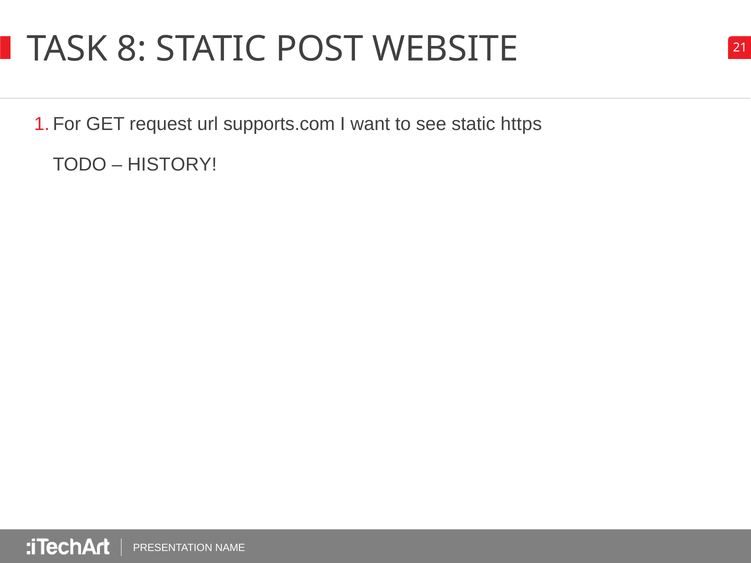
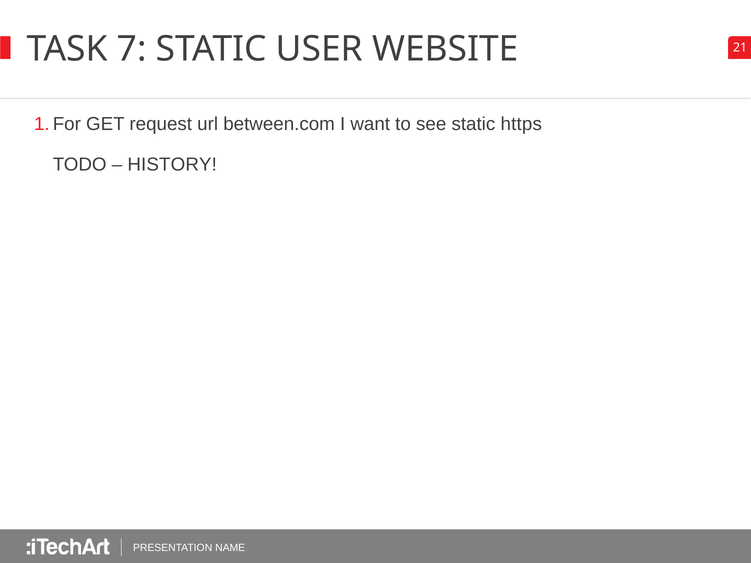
8: 8 -> 7
POST: POST -> USER
supports.com: supports.com -> between.com
